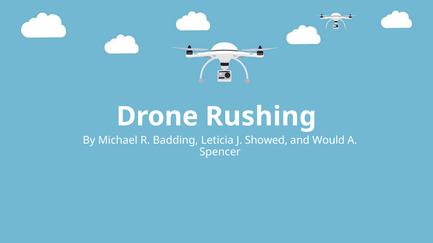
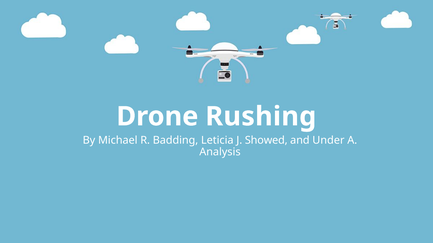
Would: Would -> Under
Spencer: Spencer -> Analysis
